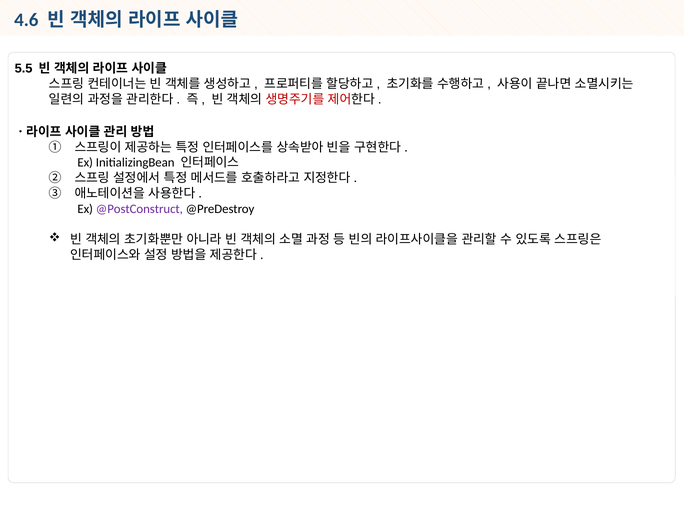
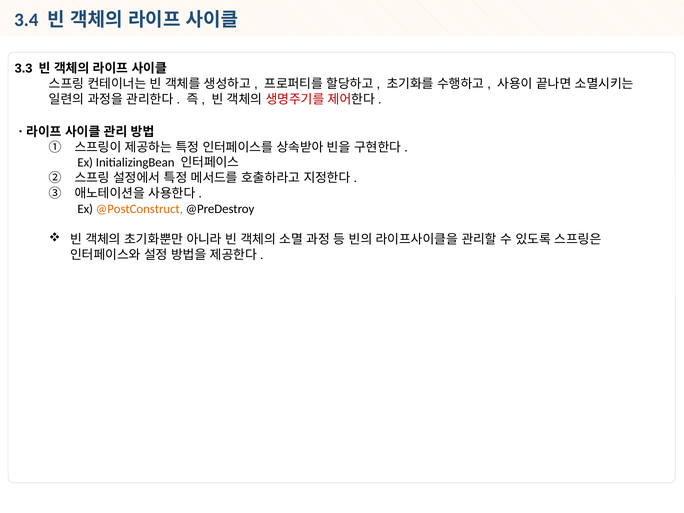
4.6: 4.6 -> 3.4
5.5: 5.5 -> 3.3
@PostConstruct colour: purple -> orange
